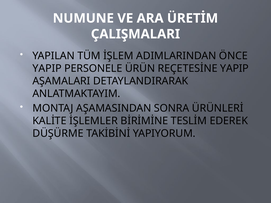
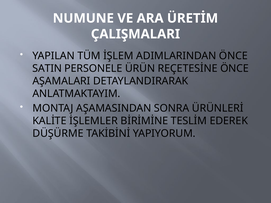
YAPIP at (47, 68): YAPIP -> SATIN
REÇETESİNE YAPIP: YAPIP -> ÖNCE
